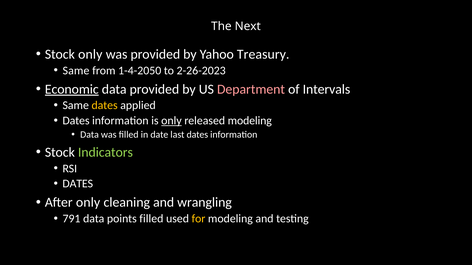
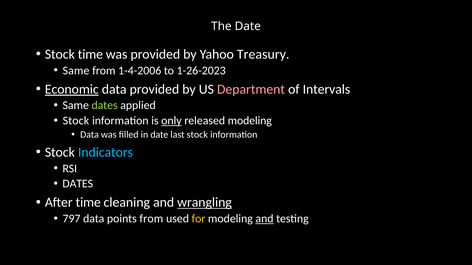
The Next: Next -> Date
Stock only: only -> time
1-4-2050: 1-4-2050 -> 1-4-2006
2-26-2023: 2-26-2023 -> 1-26-2023
dates at (105, 106) colour: yellow -> light green
Dates at (76, 121): Dates -> Stock
last dates: dates -> stock
Indicators colour: light green -> light blue
After only: only -> time
wrangling underline: none -> present
791: 791 -> 797
points filled: filled -> from
and at (265, 219) underline: none -> present
